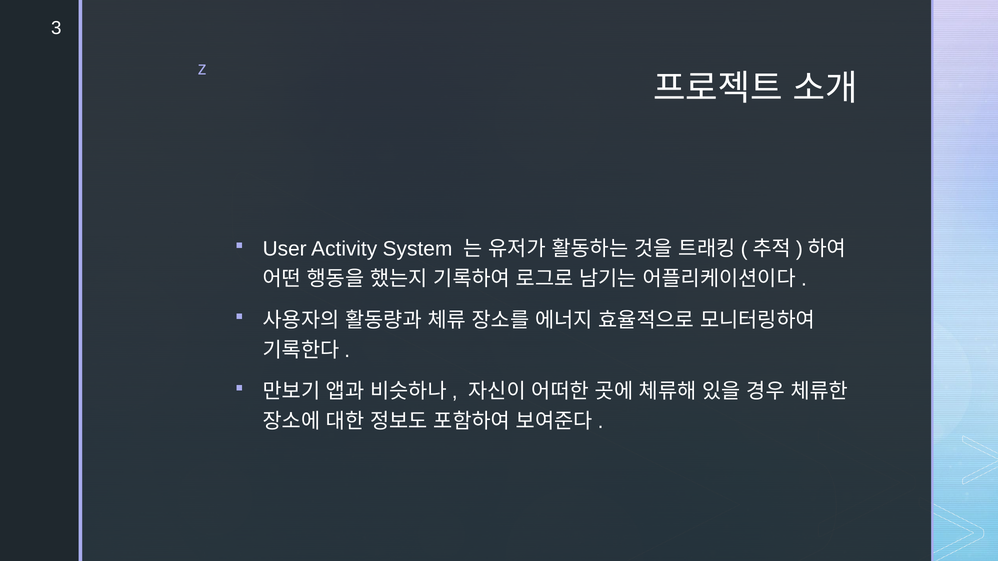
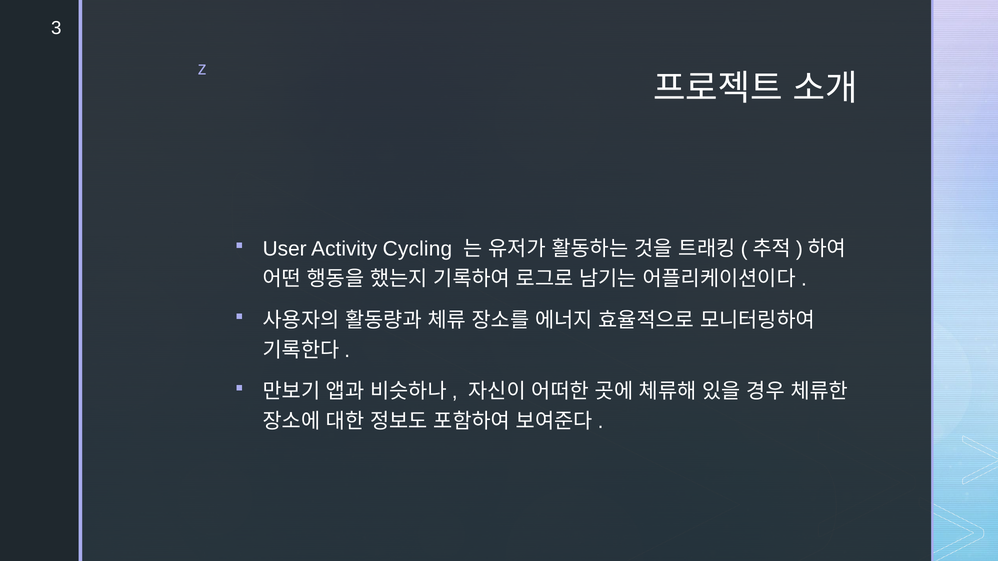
System: System -> Cycling
